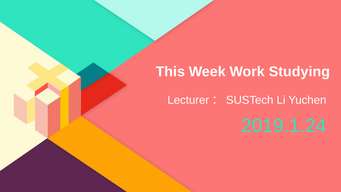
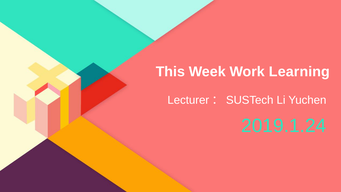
Studying: Studying -> Learning
